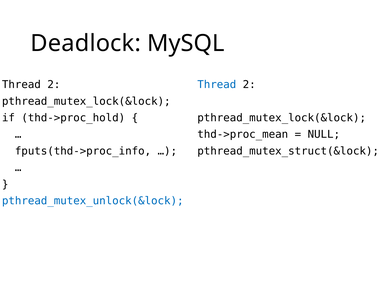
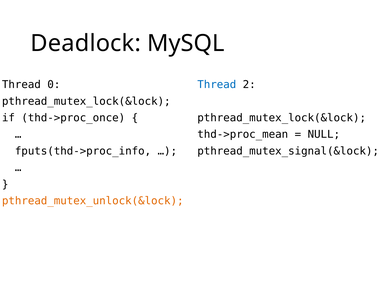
2 at (54, 85): 2 -> 0
thd->proc_hold: thd->proc_hold -> thd->proc_once
pthread_mutex_struct(&lock: pthread_mutex_struct(&lock -> pthread_mutex_signal(&lock
pthread_mutex_unlock(&lock colour: blue -> orange
